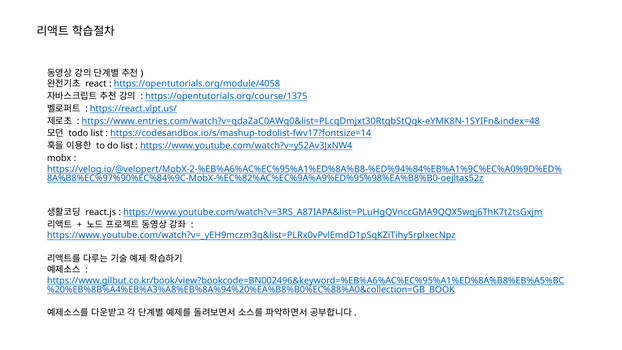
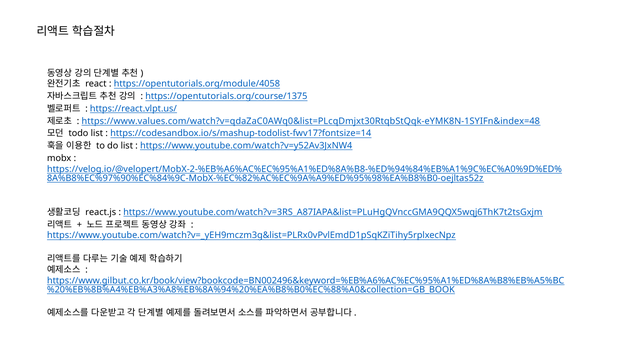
https://www.entries.com/watch?v=qdaZaC0AWq0&list=PLcqDmjxt30RtqbStQqk-eYMK8N-1SYIFn&index=48: https://www.entries.com/watch?v=qdaZaC0AWq0&list=PLcqDmjxt30RtqbStQqk-eYMK8N-1SYIFn&index=48 -> https://www.values.com/watch?v=qdaZaC0AWq0&list=PLcqDmjxt30RtqbStQqk-eYMK8N-1SYIFn&index=48
